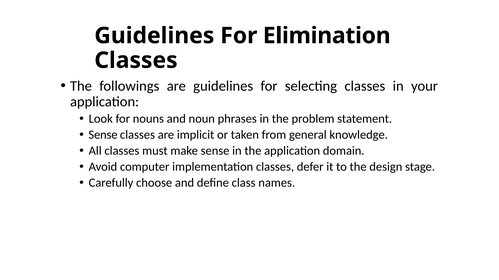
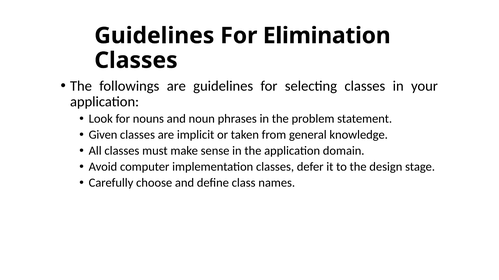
Sense at (103, 135): Sense -> Given
